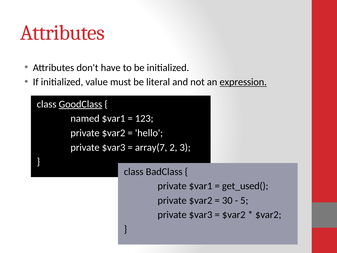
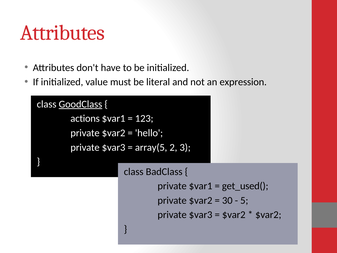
expression underline: present -> none
named: named -> actions
array(7: array(7 -> array(5
